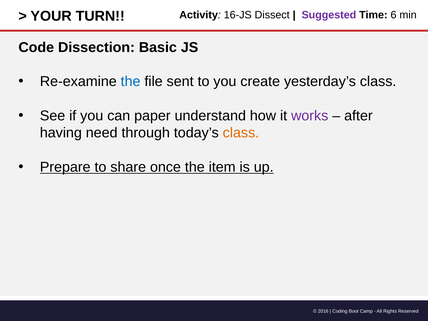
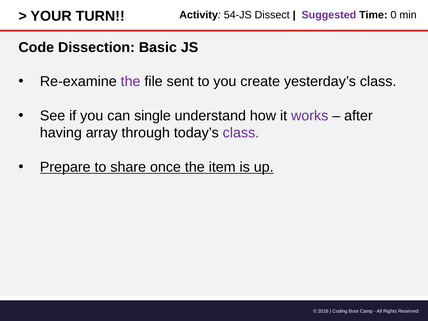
16-JS: 16-JS -> 54-JS
6: 6 -> 0
the at (131, 82) colour: blue -> purple
paper: paper -> single
need: need -> array
class at (241, 133) colour: orange -> purple
